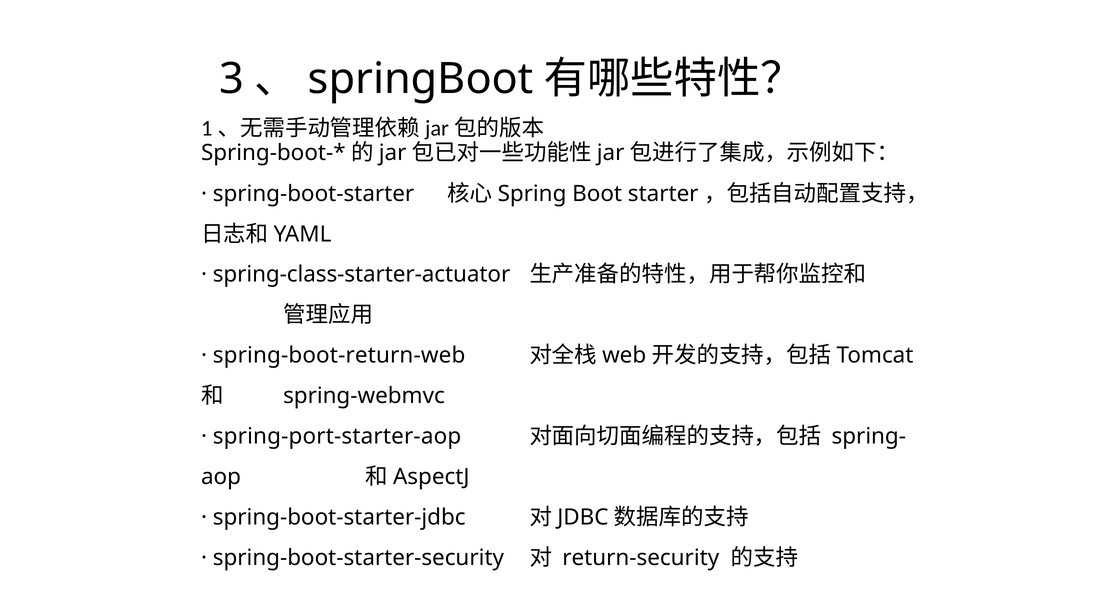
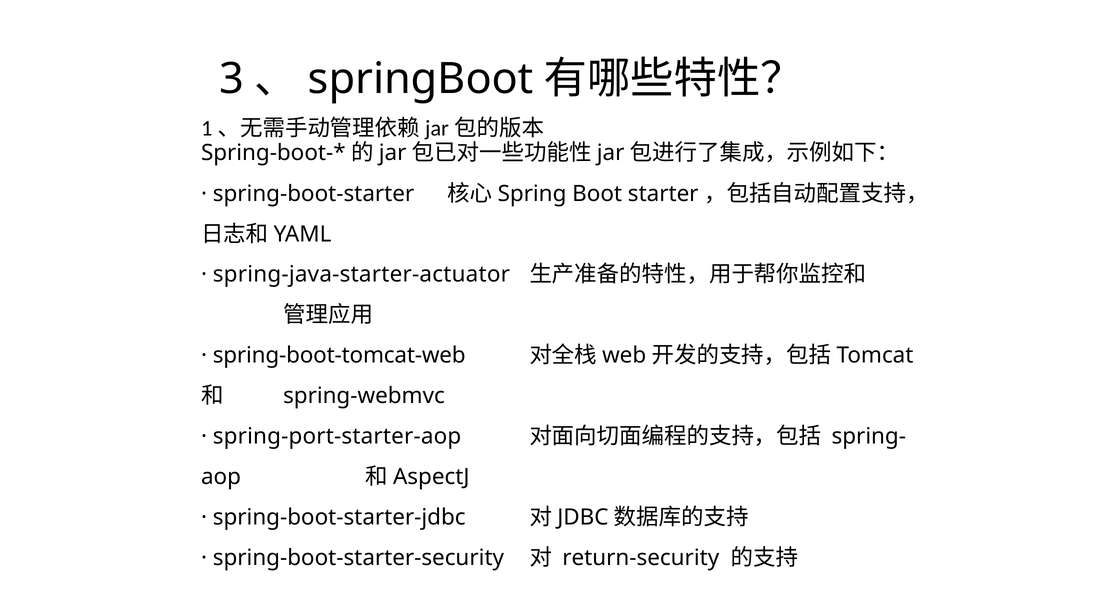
spring-class-starter-actuator: spring-class-starter-actuator -> spring-java-starter-actuator
spring-boot-return-web: spring-boot-return-web -> spring-boot-tomcat-web
